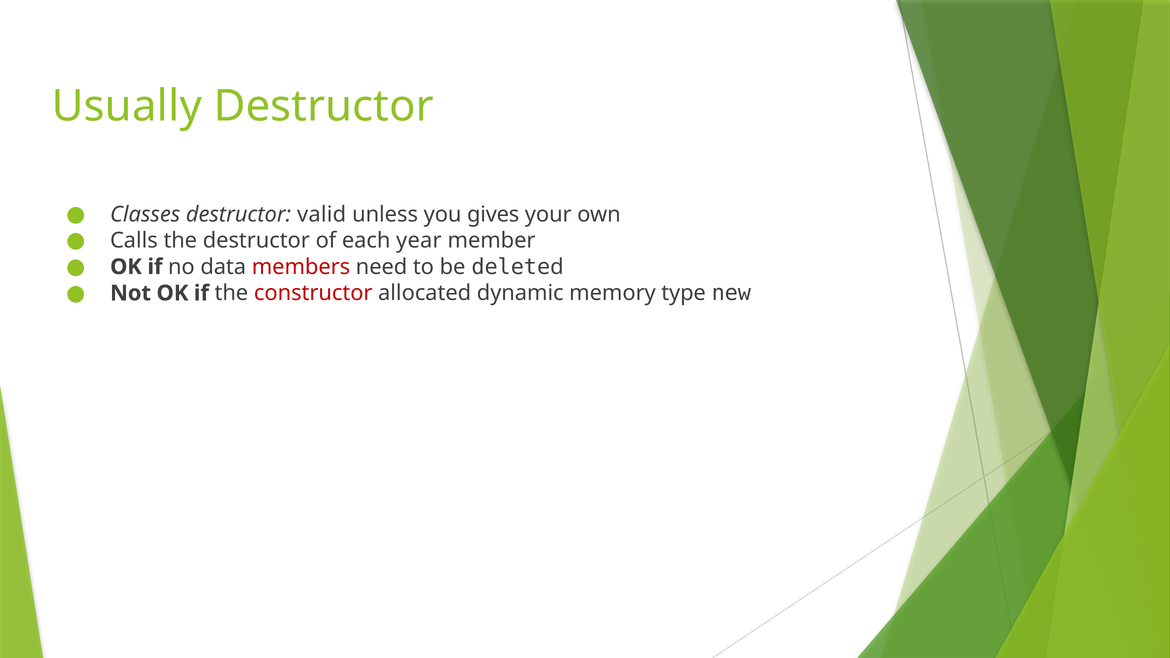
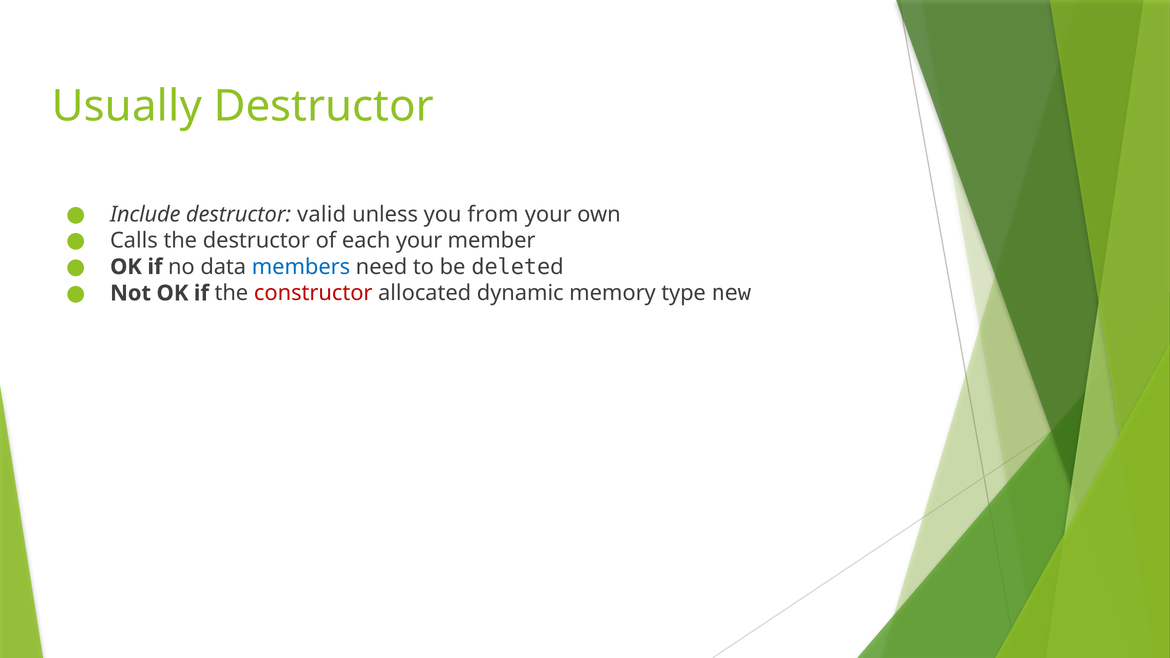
Classes: Classes -> Include
gives: gives -> from
each year: year -> your
members colour: red -> blue
